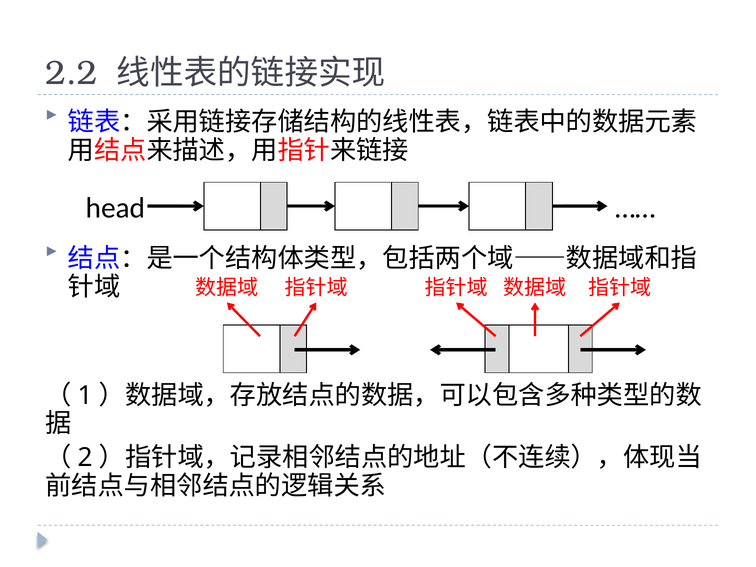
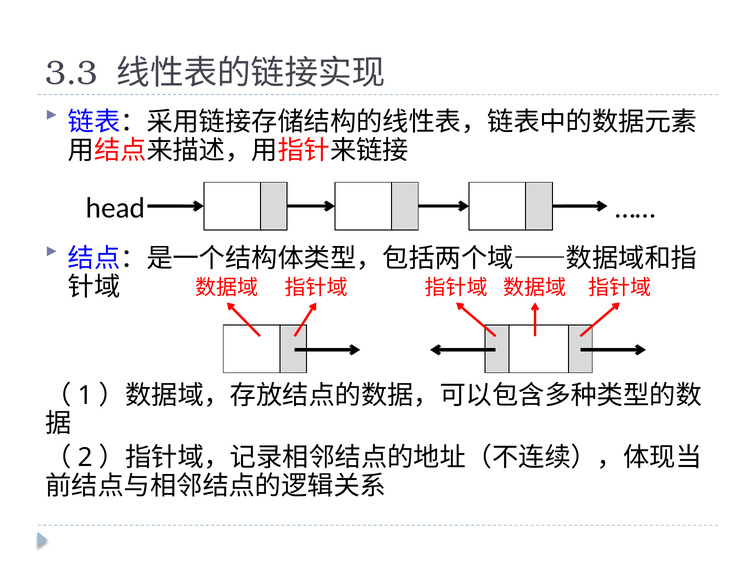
2.2: 2.2 -> 3.3
